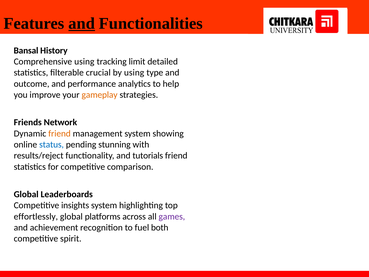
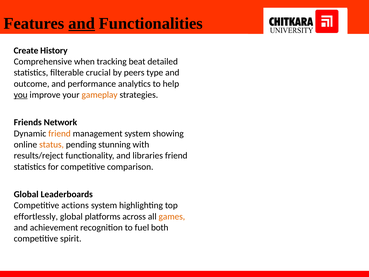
Bansal: Bansal -> Create
Comprehensive using: using -> when
limit: limit -> beat
by using: using -> peers
you underline: none -> present
status colour: blue -> orange
tutorials: tutorials -> libraries
insights: insights -> actions
games colour: purple -> orange
